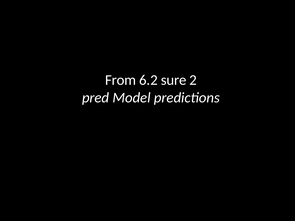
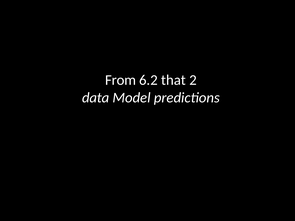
sure: sure -> that
pred: pred -> data
